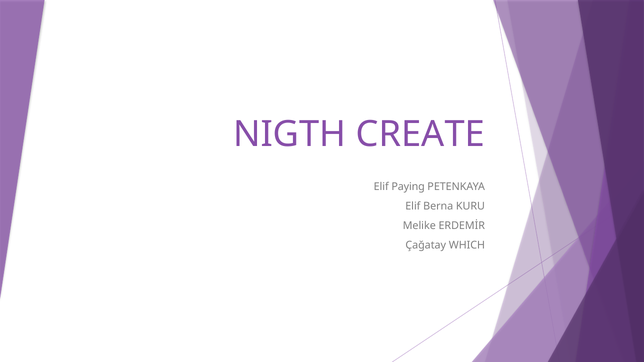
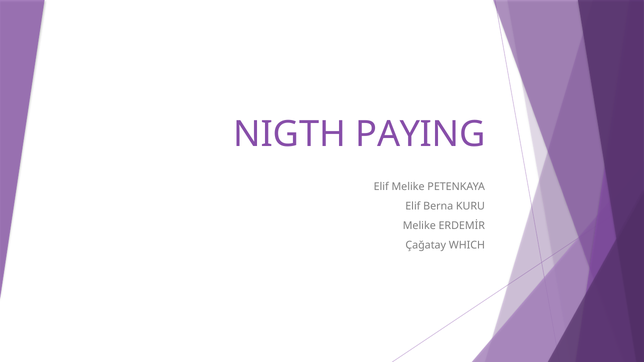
CREATE: CREATE -> PAYING
Elif Paying: Paying -> Melike
